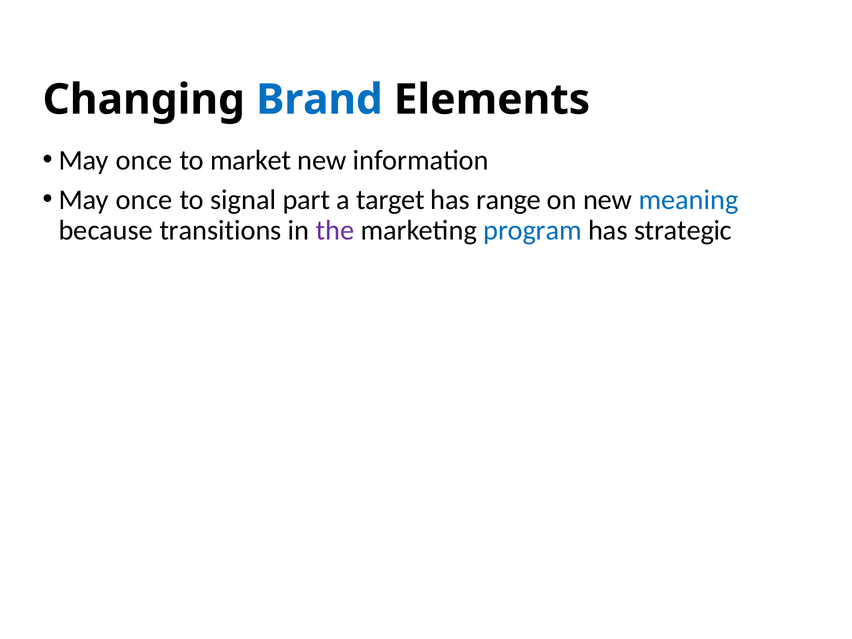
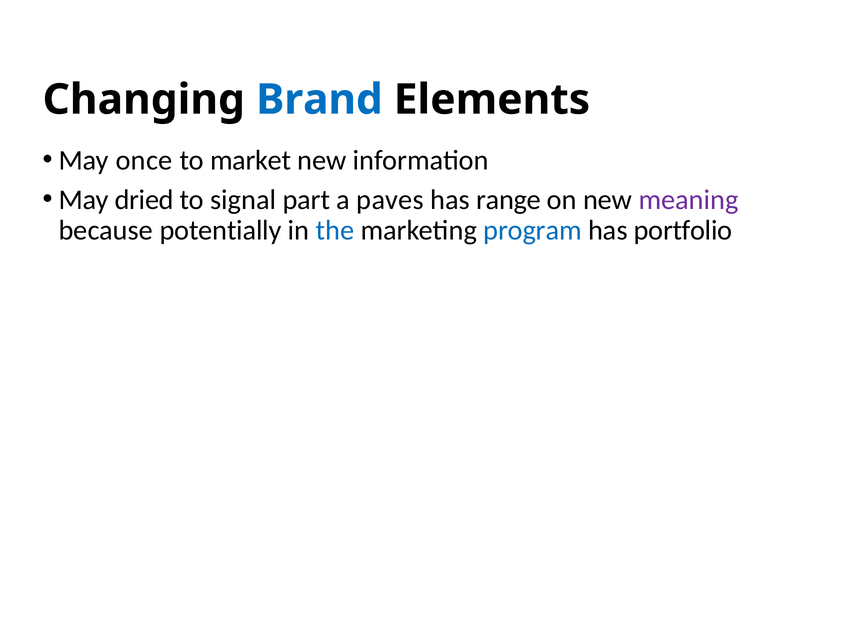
once at (144, 200): once -> dried
target: target -> paves
meaning colour: blue -> purple
transitions: transitions -> potentially
the colour: purple -> blue
strategic: strategic -> portfolio
